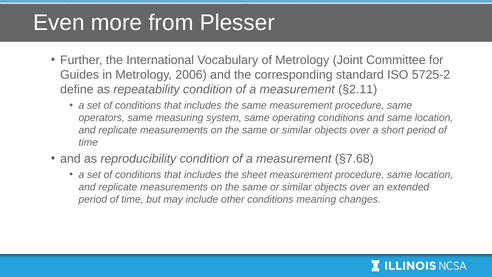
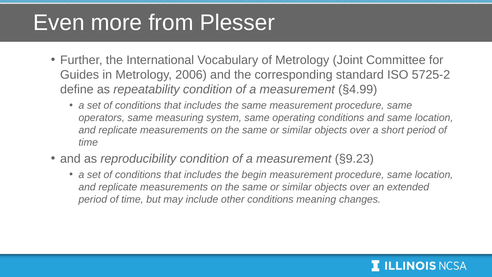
§2.11: §2.11 -> §4.99
§7.68: §7.68 -> §9.23
sheet: sheet -> begin
